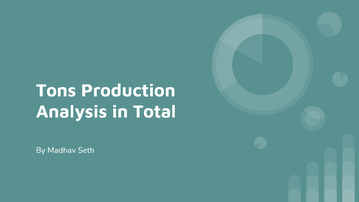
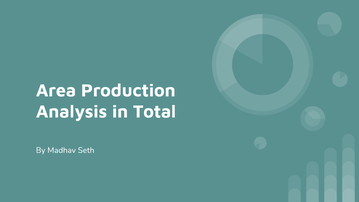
Tons: Tons -> Area
